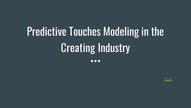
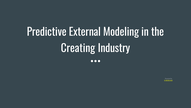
Touches: Touches -> External
